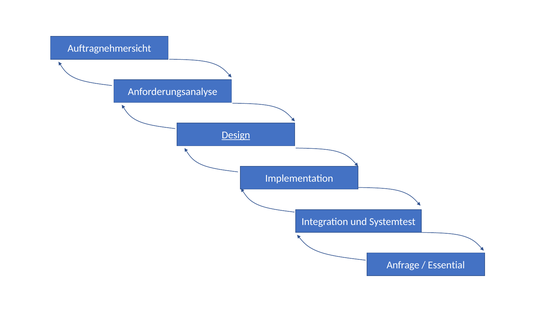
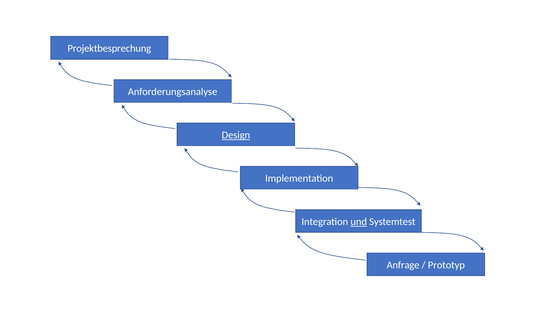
Auftragnehmersicht: Auftragnehmersicht -> Projektbesprechung
und underline: none -> present
Essential: Essential -> Prototyp
